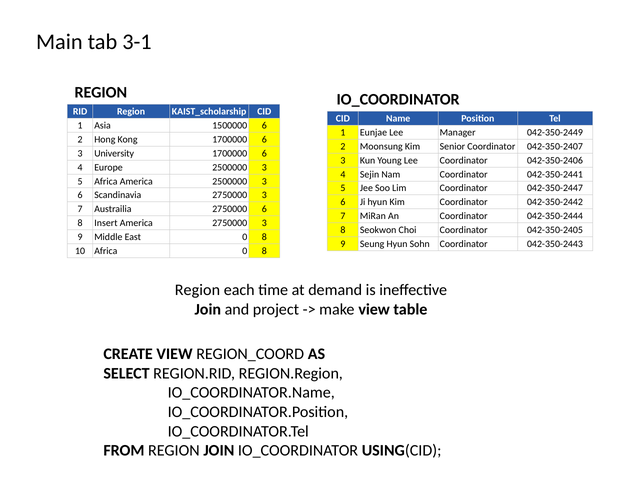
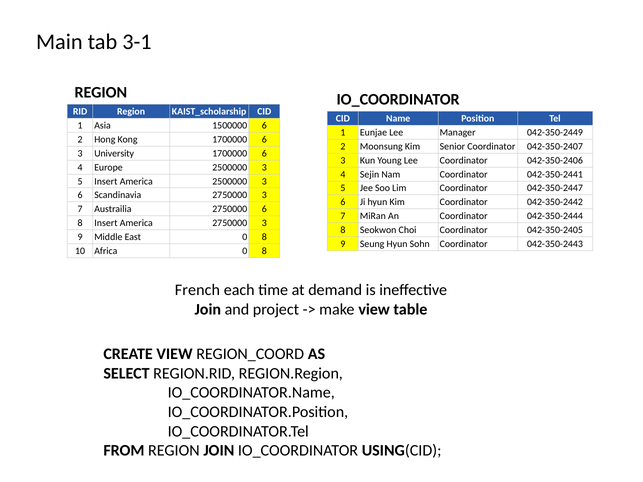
5 Africa: Africa -> Insert
Region at (197, 290): Region -> French
